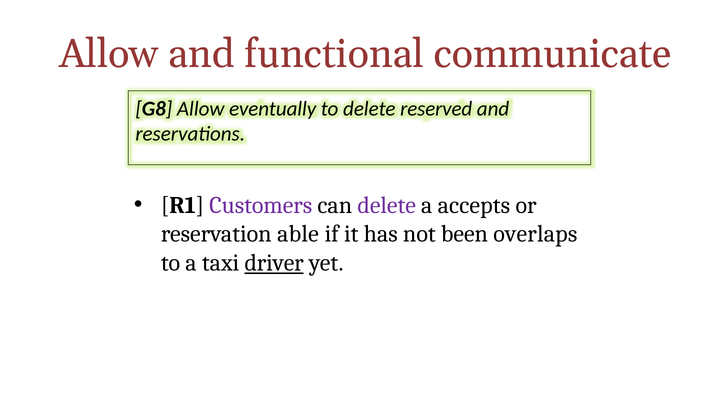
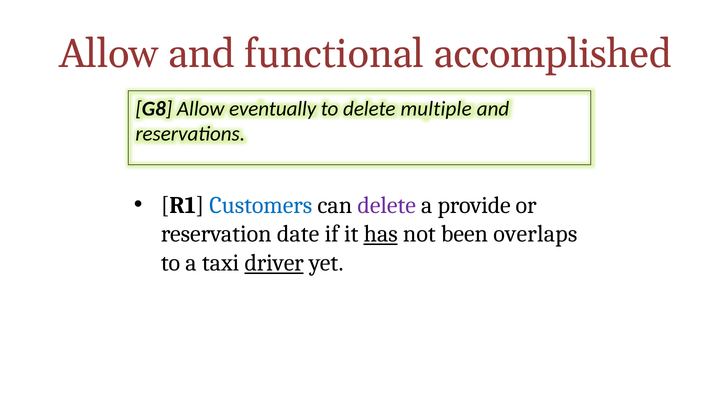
communicate: communicate -> accomplished
reserved: reserved -> multiple
Customers colour: purple -> blue
accepts: accepts -> provide
able: able -> date
has underline: none -> present
